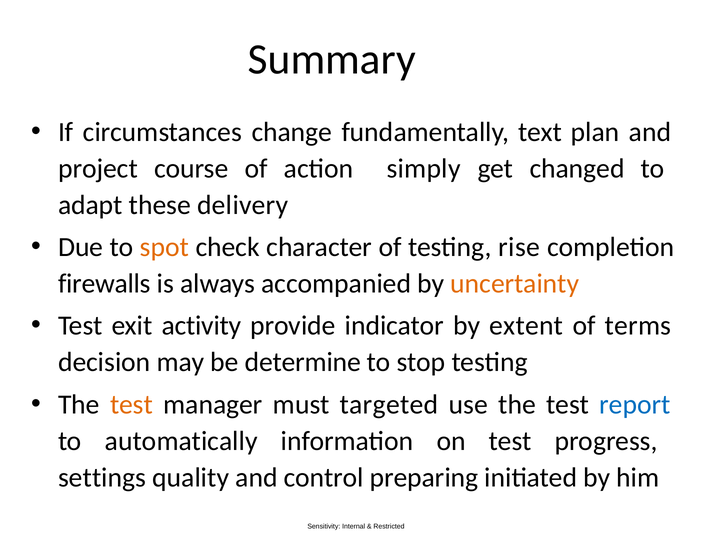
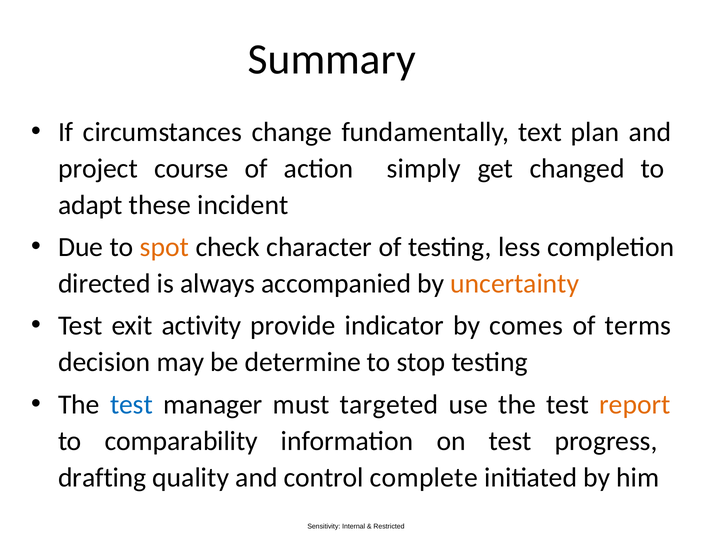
delivery: delivery -> incident
rise: rise -> less
firewalls: firewalls -> directed
extent: extent -> comes
test at (132, 404) colour: orange -> blue
report colour: blue -> orange
automatically: automatically -> comparability
settings: settings -> drafting
preparing: preparing -> complete
